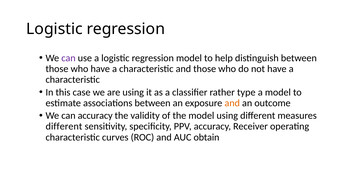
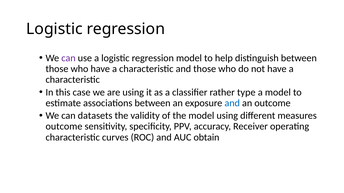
and at (232, 103) colour: orange -> blue
can accuracy: accuracy -> datasets
different at (64, 127): different -> outcome
